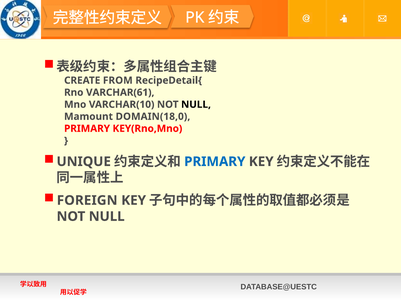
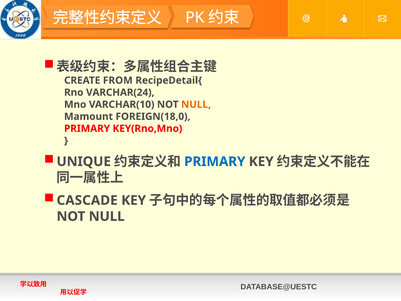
VARCHAR(61: VARCHAR(61 -> VARCHAR(24
NULL at (196, 104) colour: black -> orange
DOMAIN(18,0: DOMAIN(18,0 -> FOREIGN(18,0
FOREIGN: FOREIGN -> CASCADE
